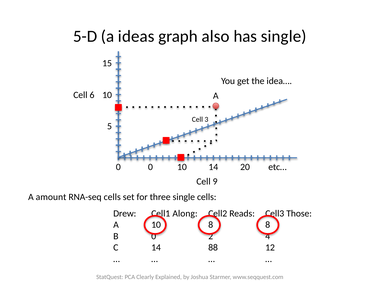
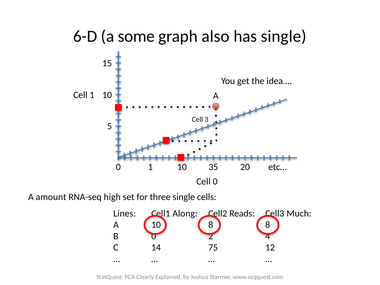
5-D: 5-D -> 6-D
ideas: ideas -> some
Cell 6: 6 -> 1
0 0: 0 -> 1
10 14: 14 -> 35
Cell 9: 9 -> 0
RNA-seq cells: cells -> high
Drew: Drew -> Lines
Those: Those -> Much
88: 88 -> 75
